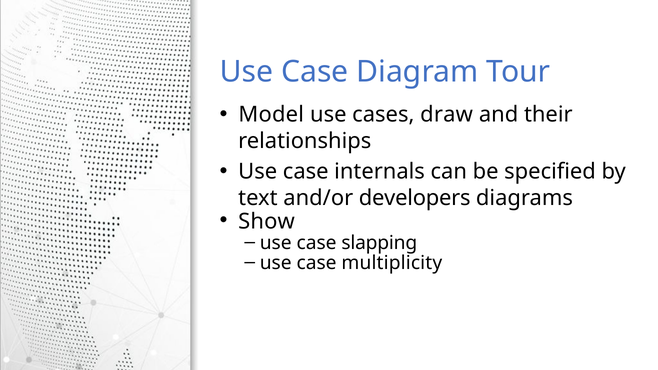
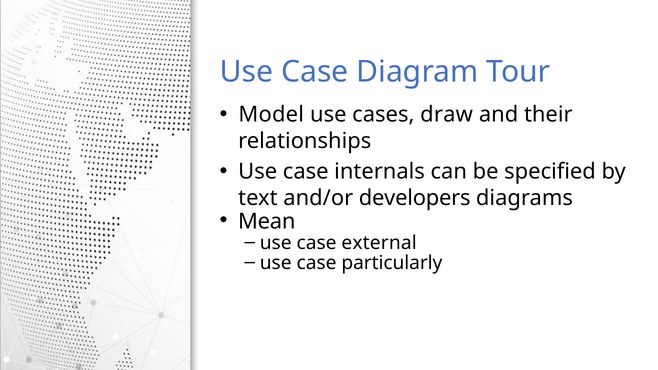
Show: Show -> Mean
slapping: slapping -> external
multiplicity: multiplicity -> particularly
